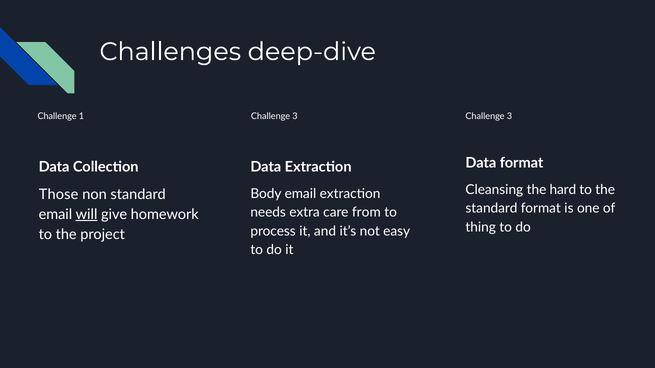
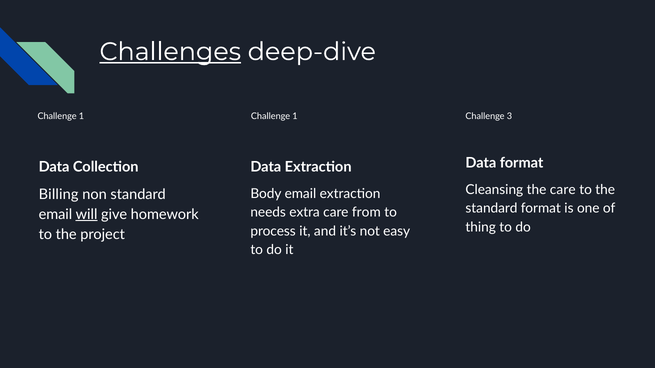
Challenges underline: none -> present
3 at (295, 117): 3 -> 1
the hard: hard -> care
Those: Those -> Billing
